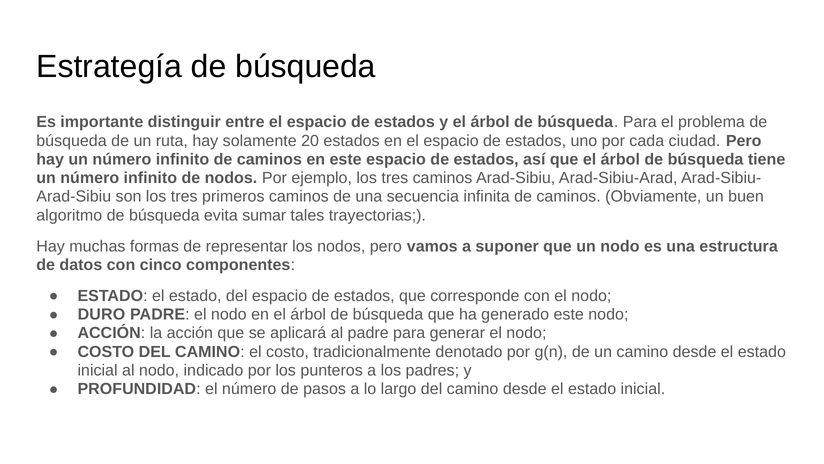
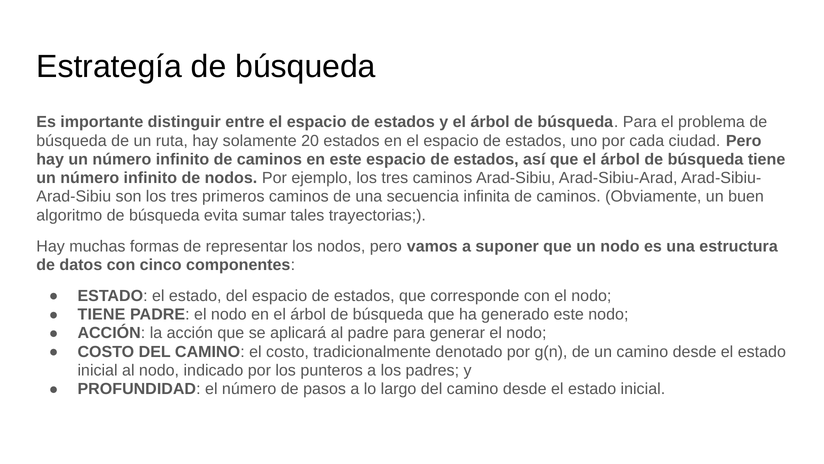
DURO at (101, 314): DURO -> TIENE
